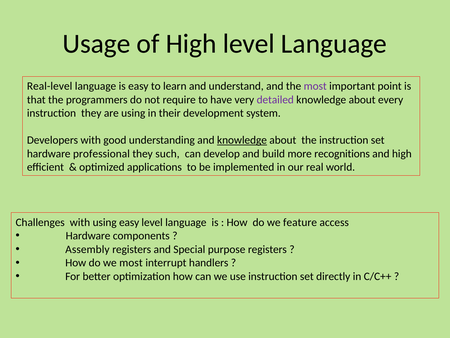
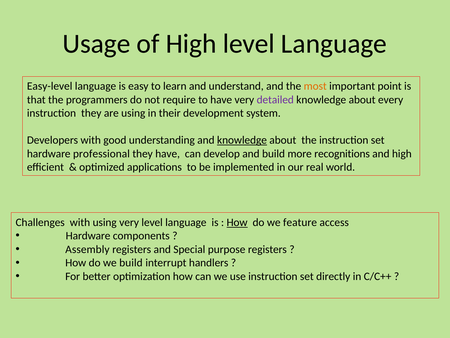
Real-level: Real-level -> Easy-level
most at (315, 86) colour: purple -> orange
they such: such -> have
using easy: easy -> very
How at (237, 222) underline: none -> present
we most: most -> build
